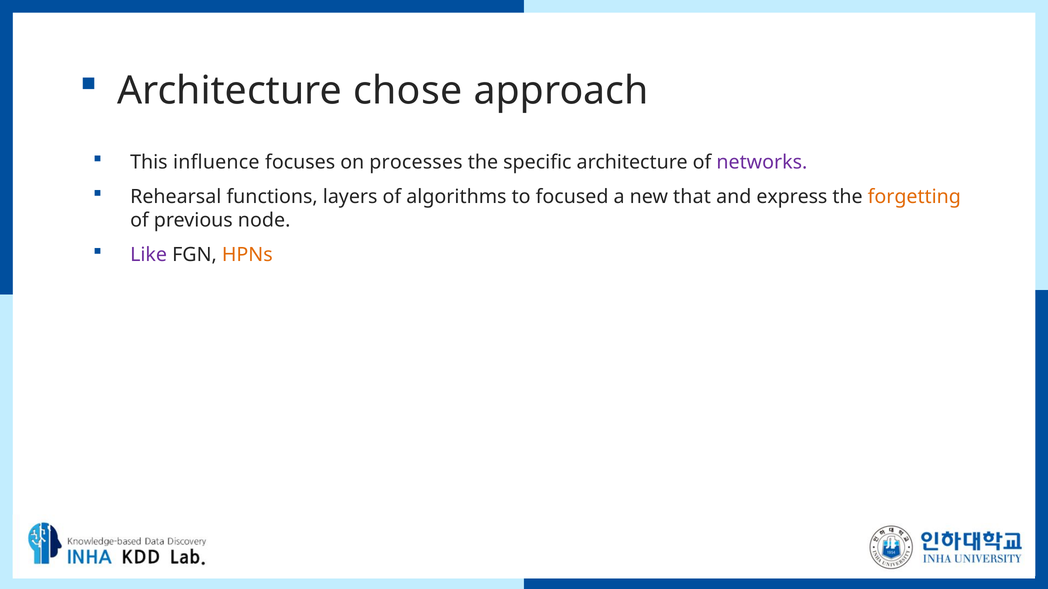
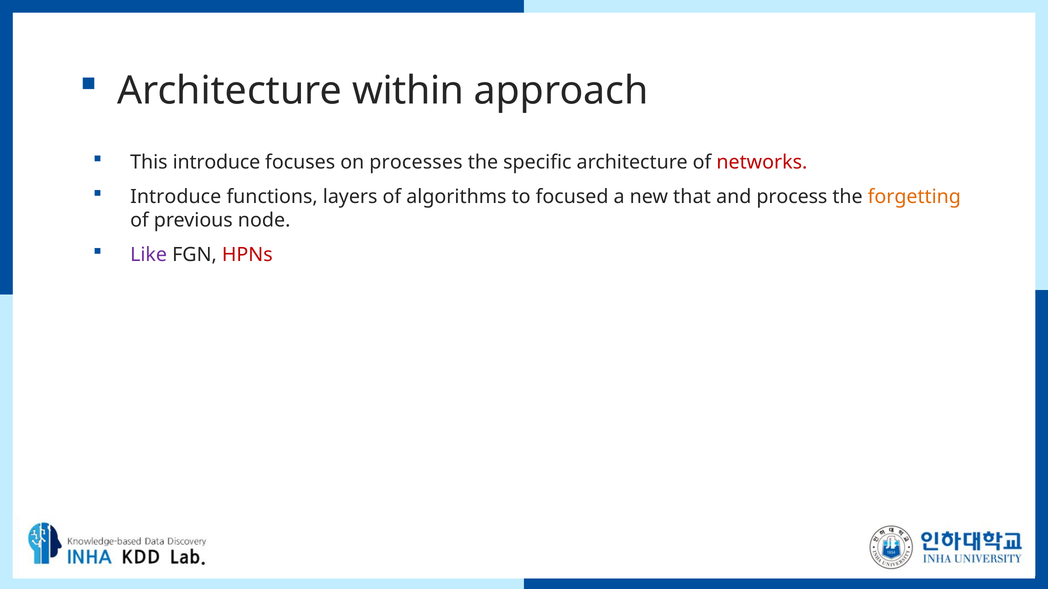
chose: chose -> within
This influence: influence -> introduce
networks colour: purple -> red
Rehearsal at (176, 197): Rehearsal -> Introduce
express: express -> process
HPNs colour: orange -> red
